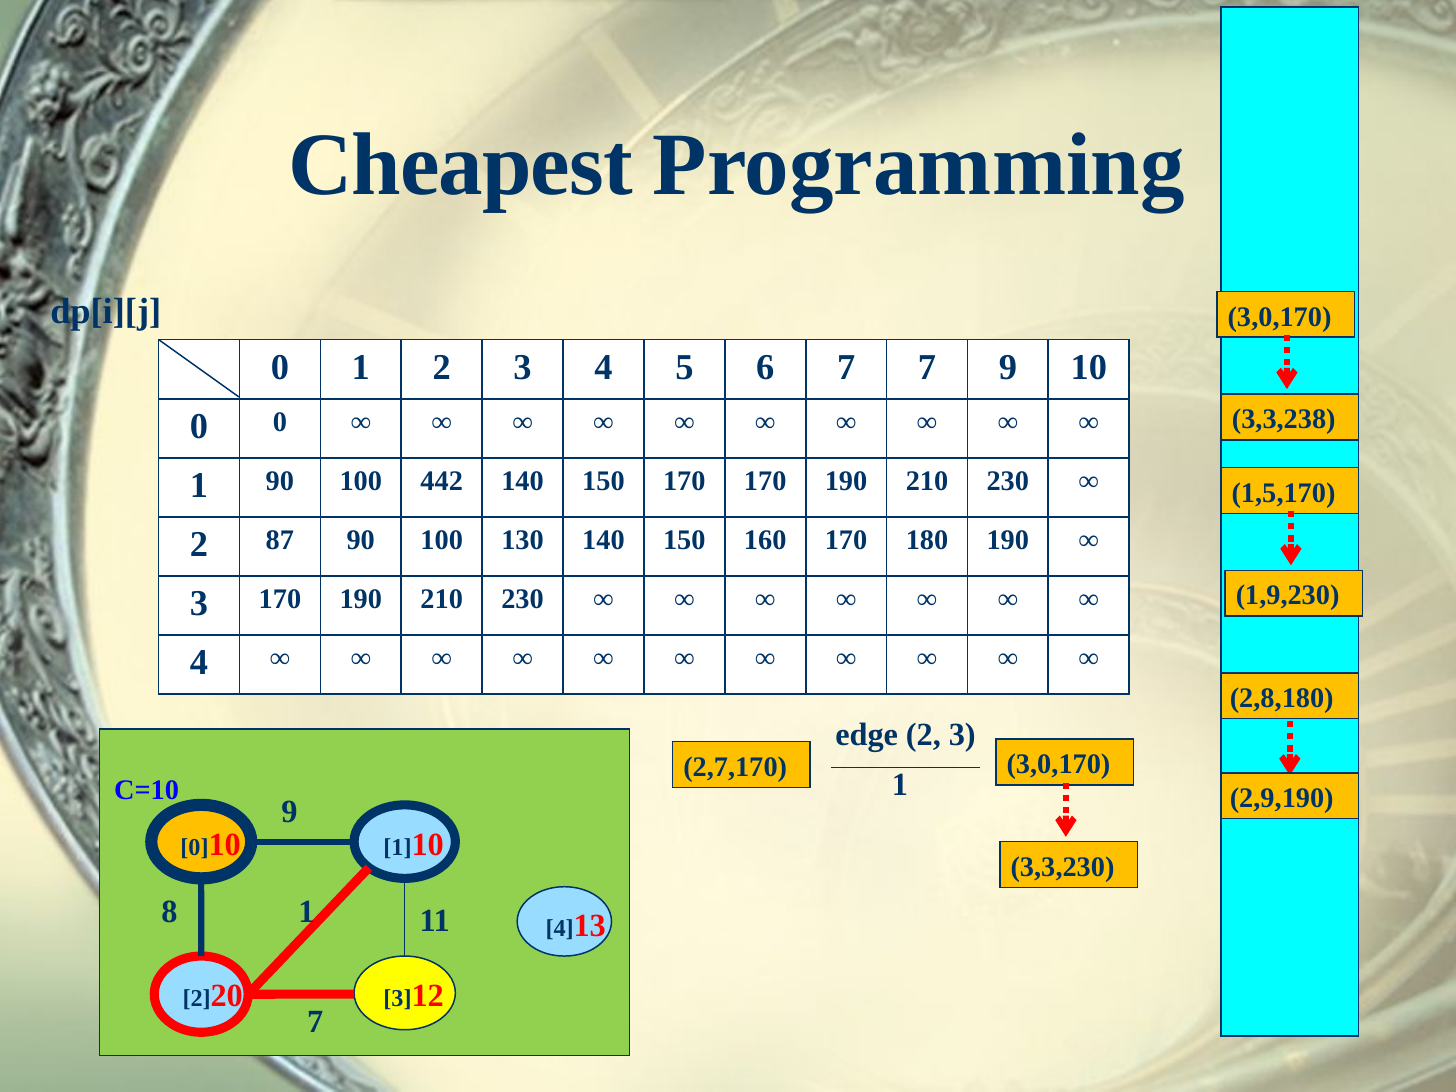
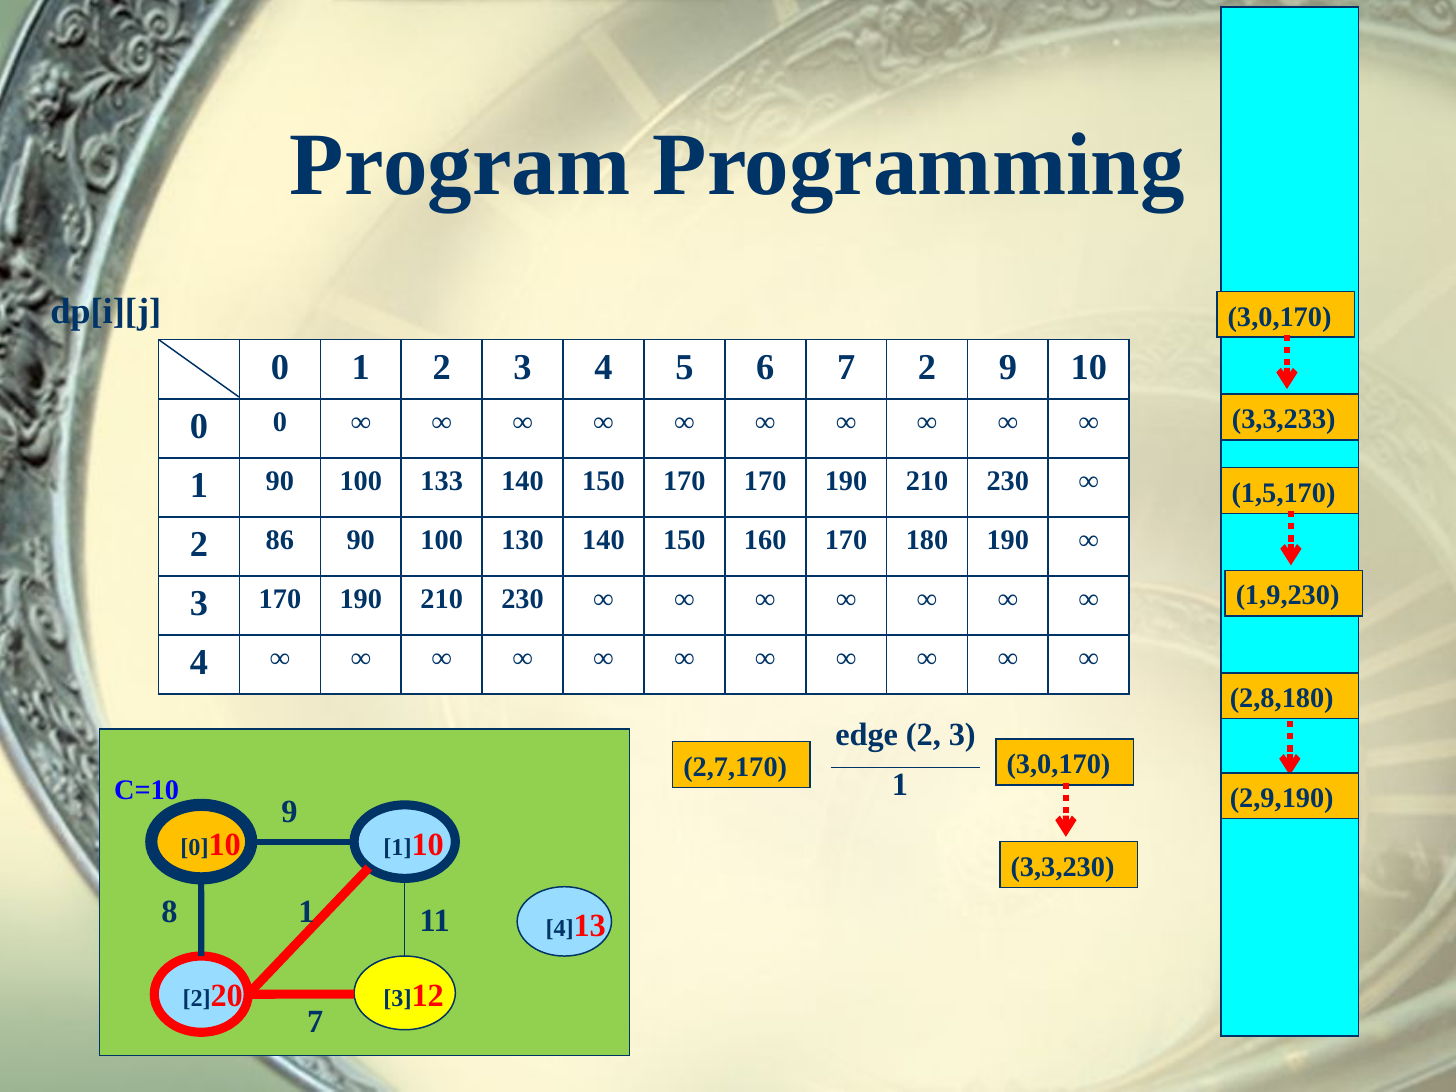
Cheapest: Cheapest -> Program
7 7: 7 -> 2
3,3,238: 3,3,238 -> 3,3,233
442: 442 -> 133
87: 87 -> 86
